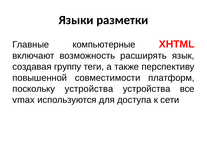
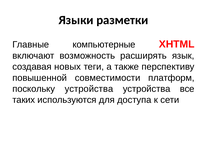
группу: группу -> новых
vmax: vmax -> таких
